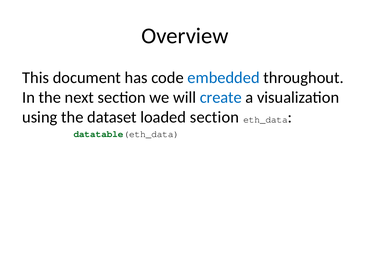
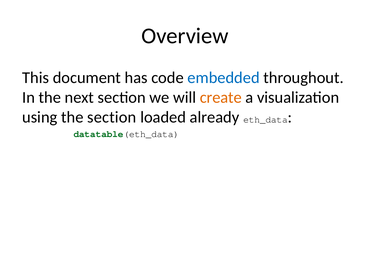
create colour: blue -> orange
the dataset: dataset -> section
loaded section: section -> already
